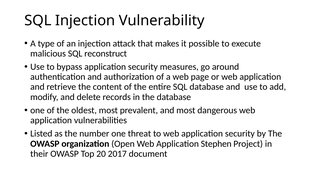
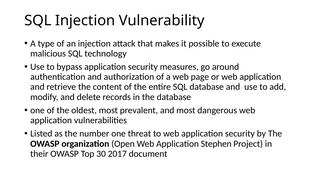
reconstruct: reconstruct -> technology
20: 20 -> 30
